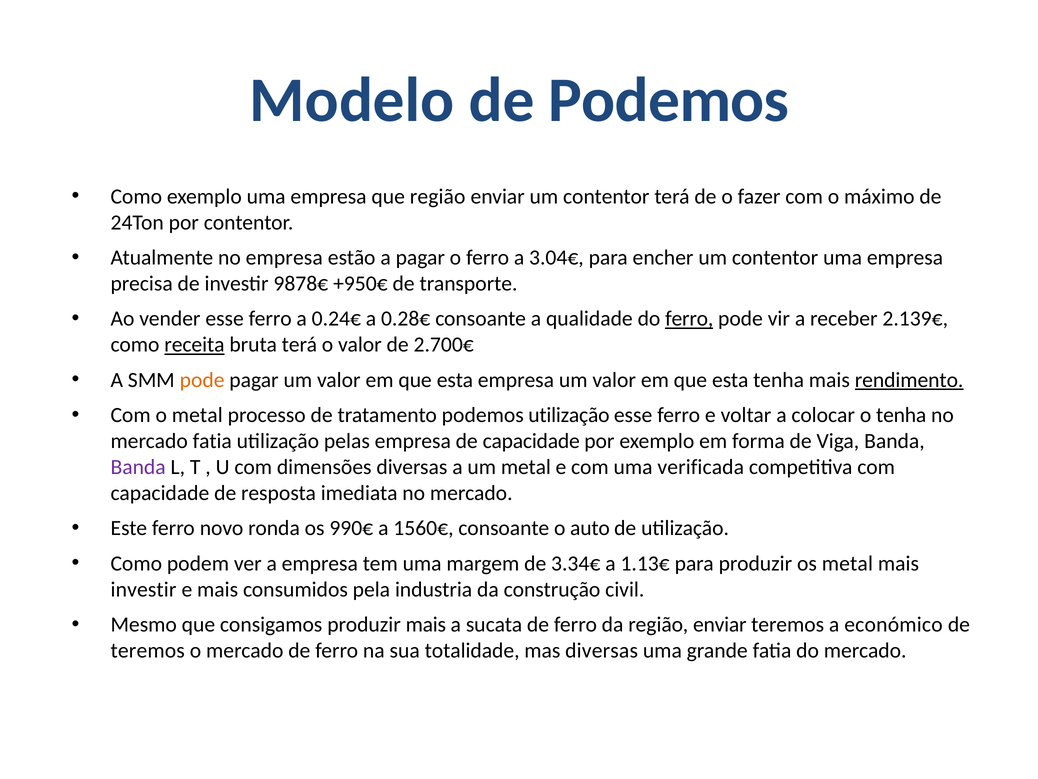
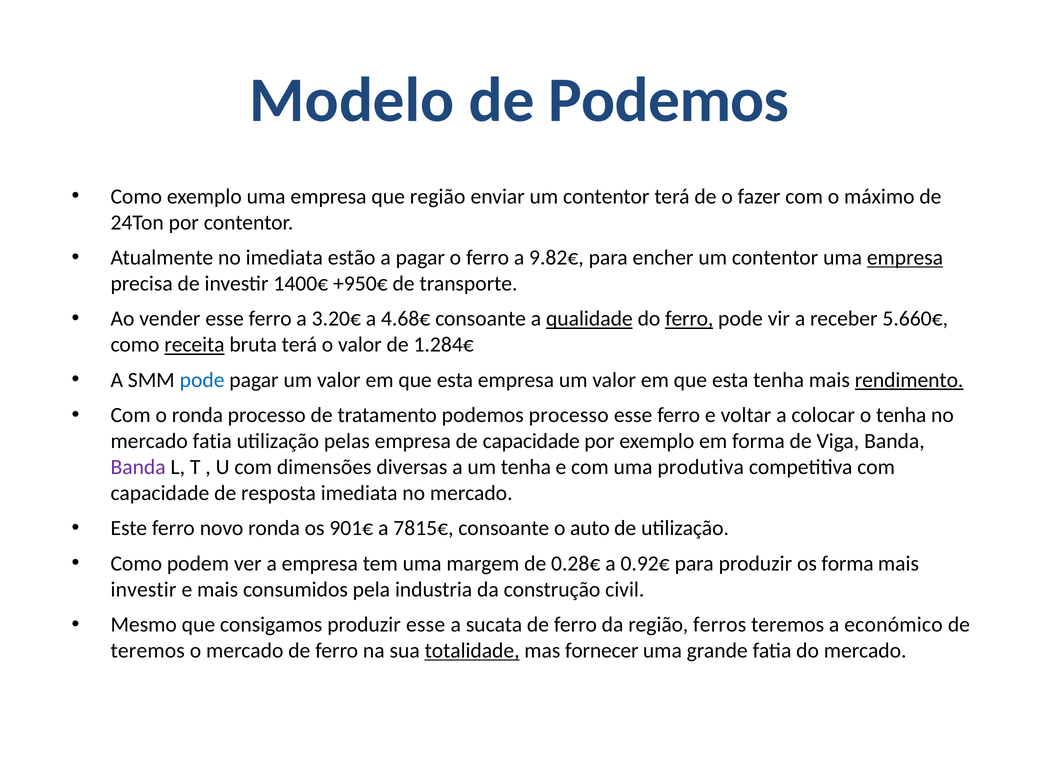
no empresa: empresa -> imediata
3.04€: 3.04€ -> 9.82€
empresa at (905, 258) underline: none -> present
9878€: 9878€ -> 1400€
0.24€: 0.24€ -> 3.20€
0.28€: 0.28€ -> 4.68€
qualidade underline: none -> present
2.139€: 2.139€ -> 5.660€
2.700€: 2.700€ -> 1.284€
pode at (202, 380) colour: orange -> blue
o metal: metal -> ronda
podemos utilização: utilização -> processo
um metal: metal -> tenha
verificada: verificada -> produtiva
990€: 990€ -> 901€
1560€: 1560€ -> 7815€
3.34€: 3.34€ -> 0.28€
1.13€: 1.13€ -> 0.92€
os metal: metal -> forma
produzir mais: mais -> esse
da região enviar: enviar -> ferros
totalidade underline: none -> present
mas diversas: diversas -> fornecer
